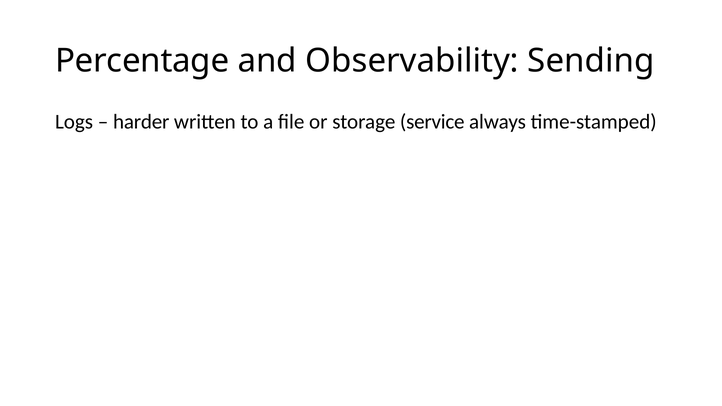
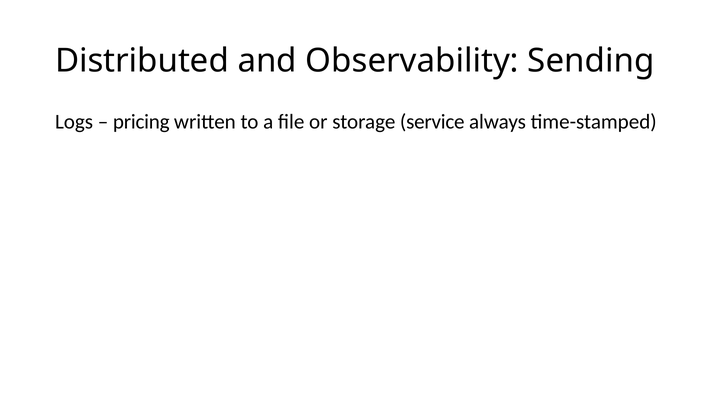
Percentage: Percentage -> Distributed
harder: harder -> pricing
